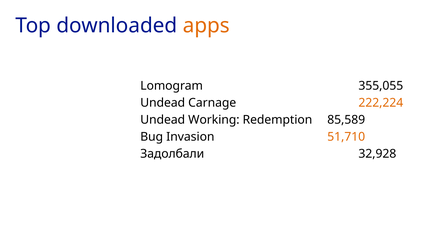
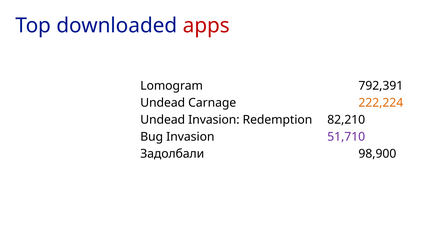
apps colour: orange -> red
355,055: 355,055 -> 792,391
Undead Working: Working -> Invasion
85,589: 85,589 -> 82,210
51,710 colour: orange -> purple
32,928: 32,928 -> 98,900
